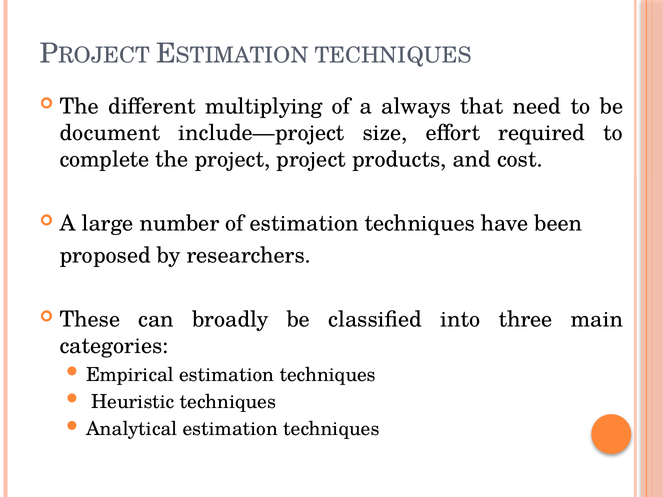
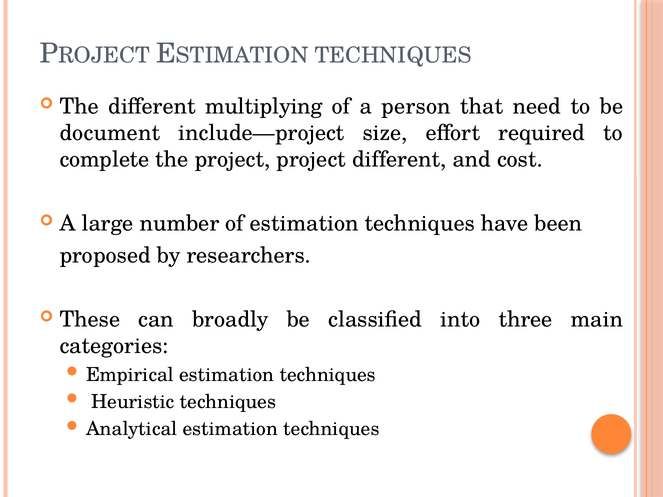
always: always -> person
project products: products -> different
